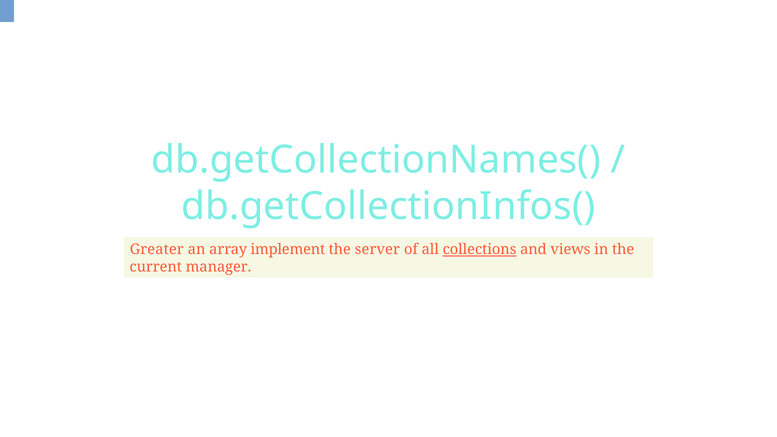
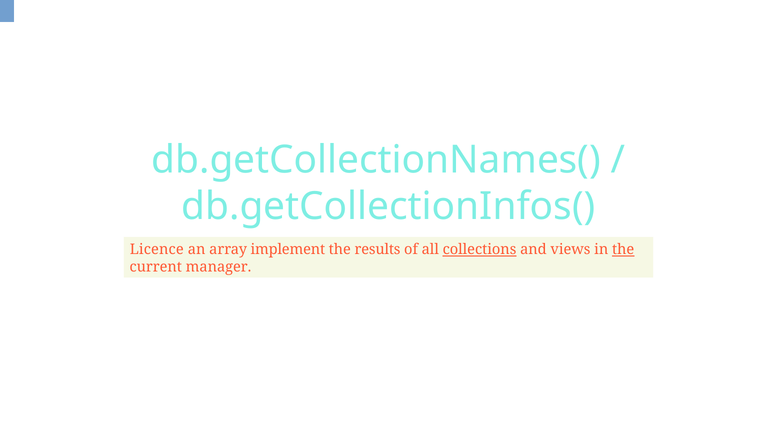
Greater: Greater -> Licence
server: server -> results
the at (623, 250) underline: none -> present
